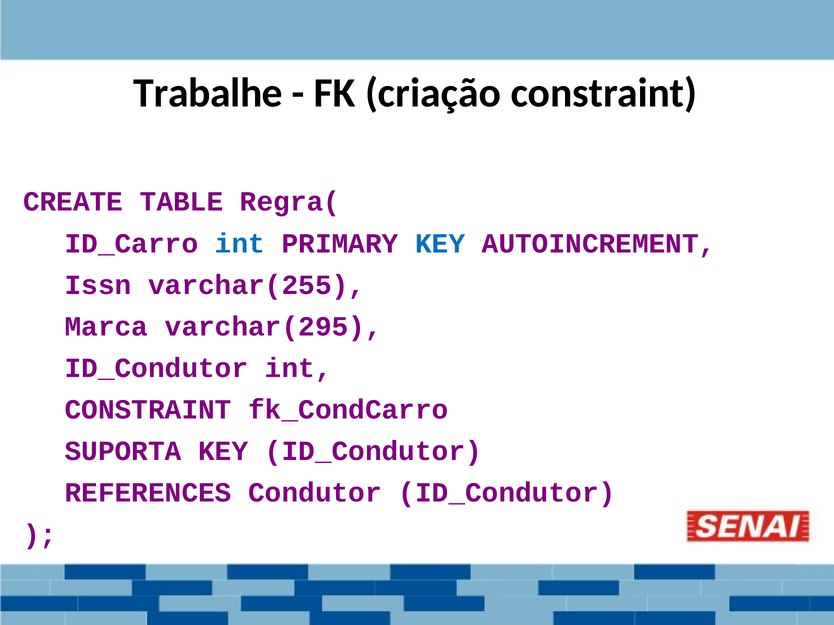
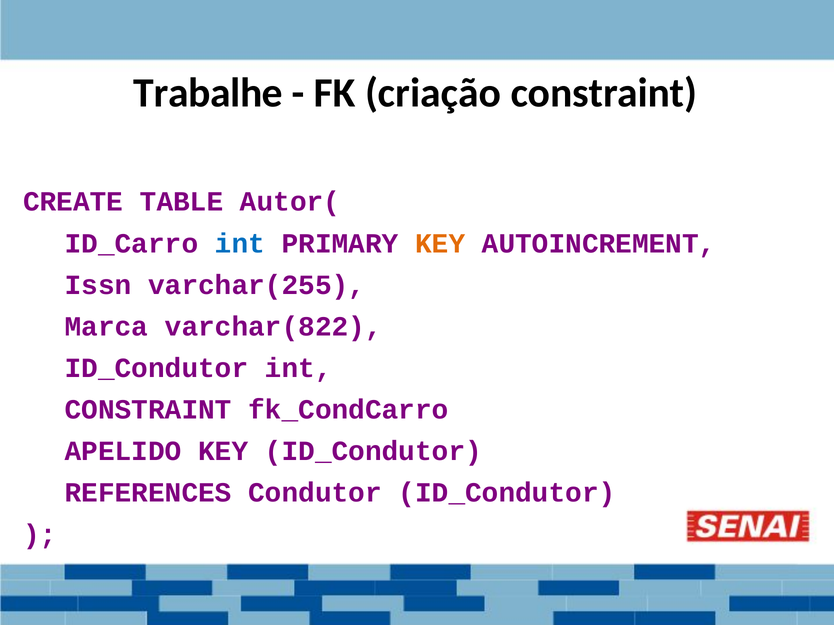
Regra(: Regra( -> Autor(
KEY at (440, 244) colour: blue -> orange
varchar(295: varchar(295 -> varchar(822
SUPORTA: SUPORTA -> APELIDO
